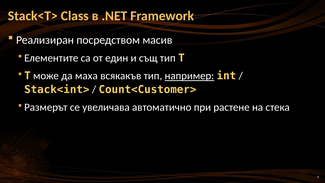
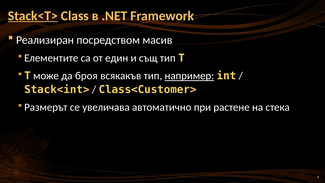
Stack<T> underline: none -> present
маха: маха -> броя
Count<Customer>: Count<Customer> -> Class<Customer>
